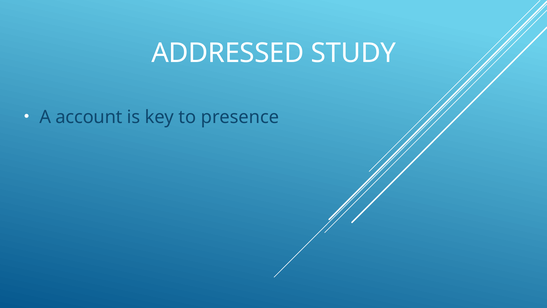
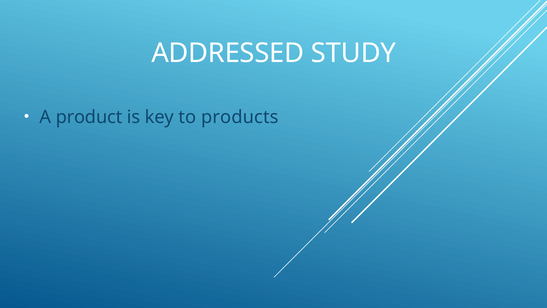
account: account -> product
presence: presence -> products
